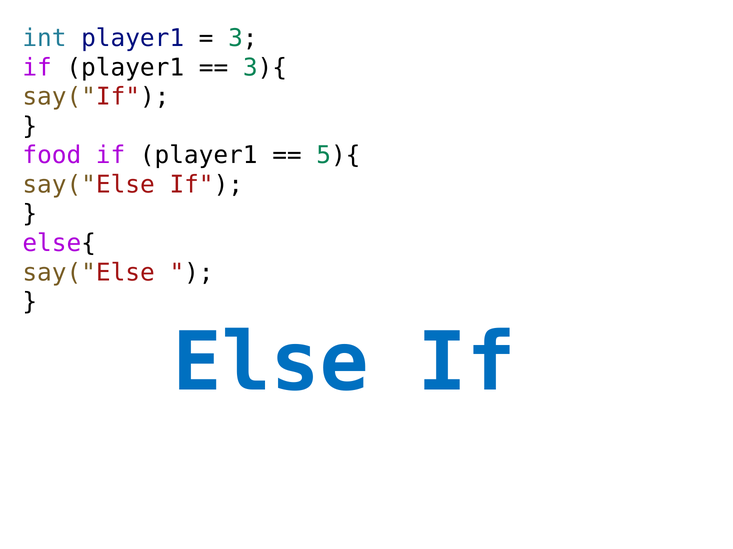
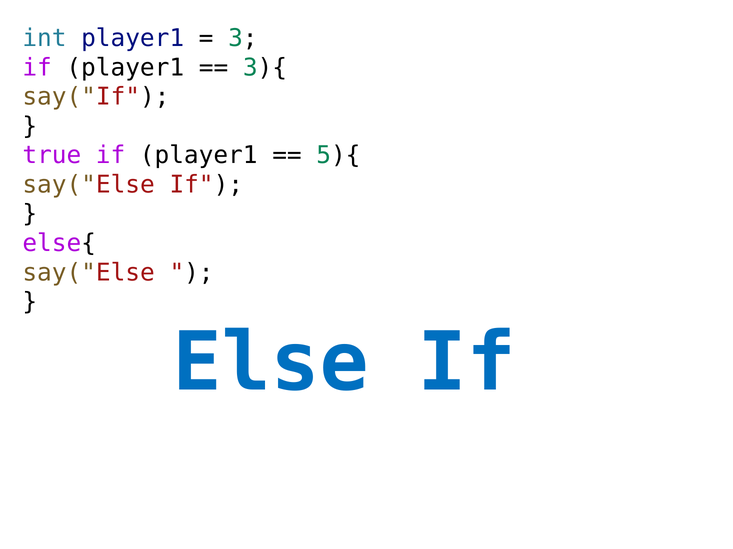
food: food -> true
